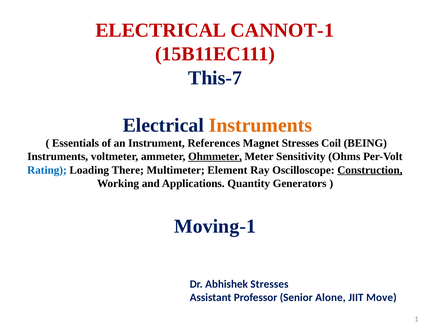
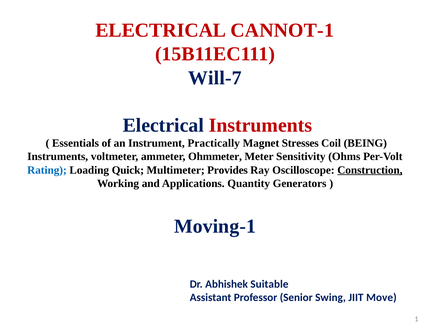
This-7: This-7 -> Will-7
Instruments at (260, 125) colour: orange -> red
References: References -> Practically
Ohmmeter underline: present -> none
There: There -> Quick
Element: Element -> Provides
Abhishek Stresses: Stresses -> Suitable
Alone: Alone -> Swing
